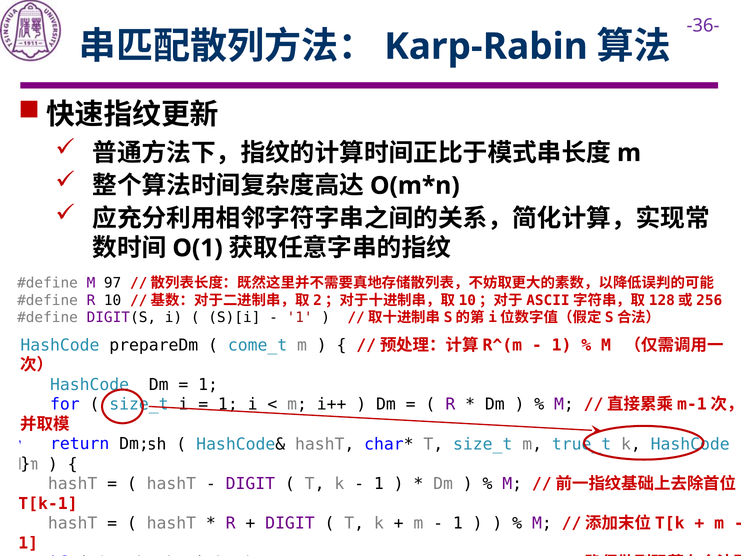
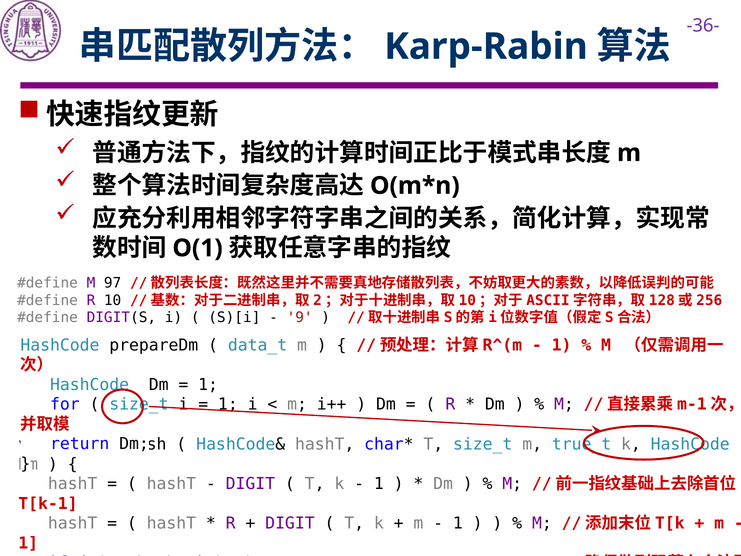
1 at (300, 317): 1 -> 9
come_t: come_t -> data_t
